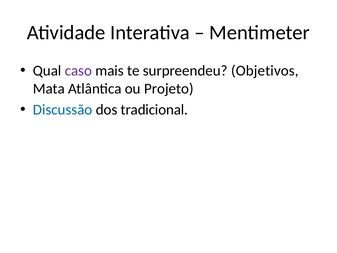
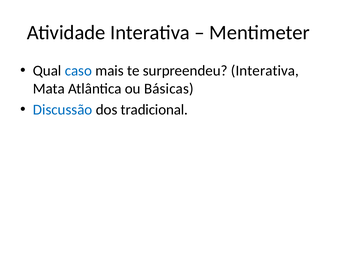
caso colour: purple -> blue
surpreendeu Objetivos: Objetivos -> Interativa
Projeto: Projeto -> Básicas
